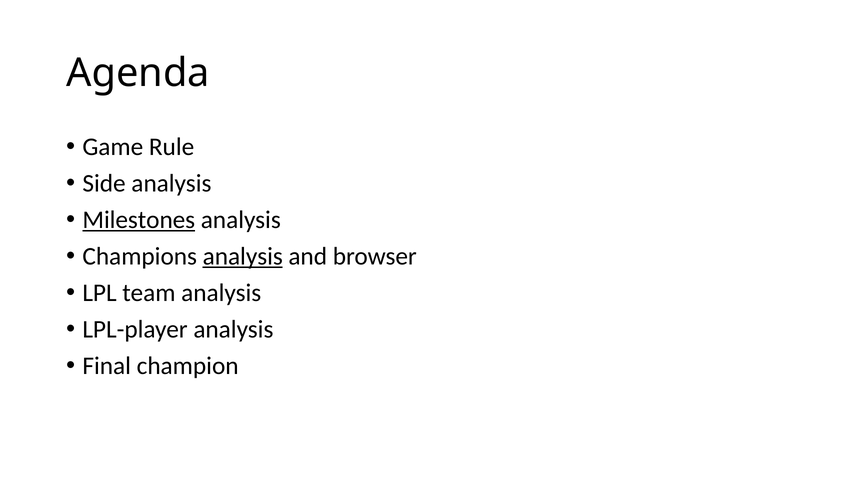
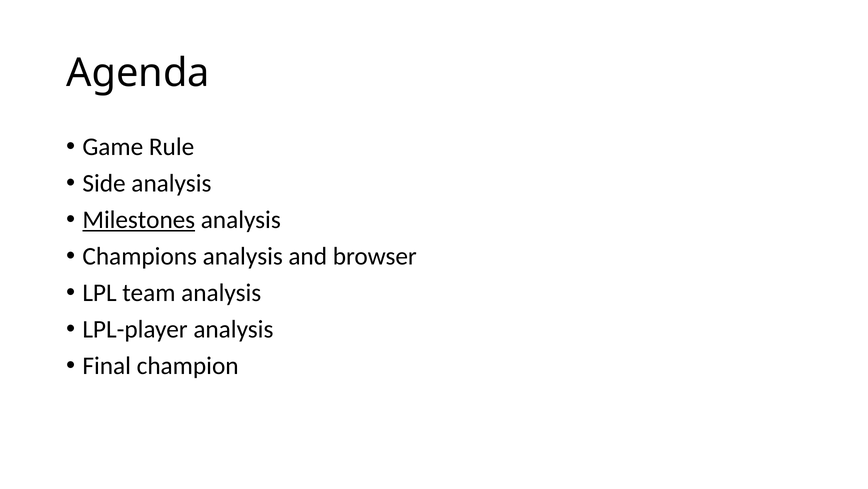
analysis at (243, 256) underline: present -> none
